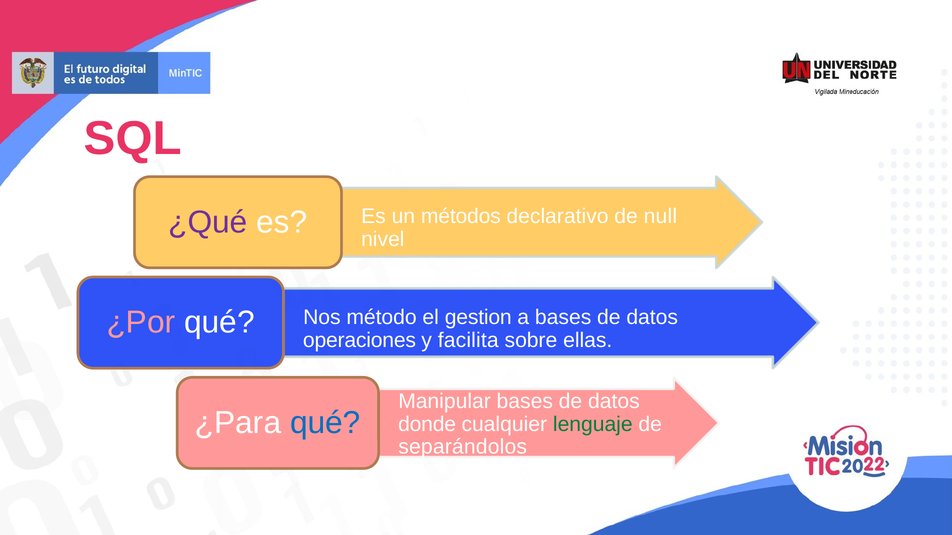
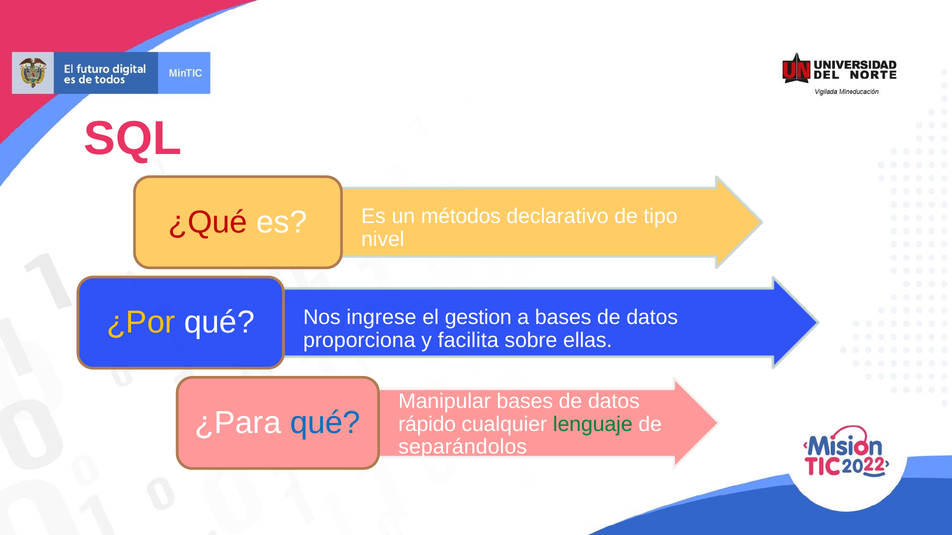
null: null -> tipo
¿Qué colour: purple -> red
método: método -> ingrese
¿Por colour: pink -> yellow
operaciones: operaciones -> proporciona
donde: donde -> rápido
